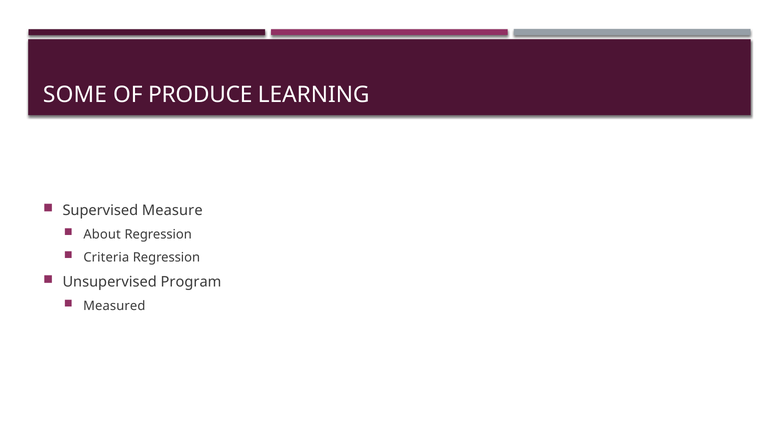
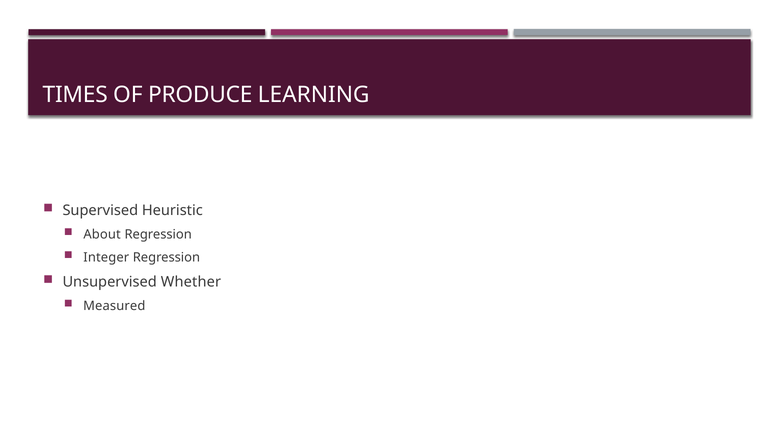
SOME: SOME -> TIMES
Measure: Measure -> Heuristic
Criteria: Criteria -> Integer
Program: Program -> Whether
